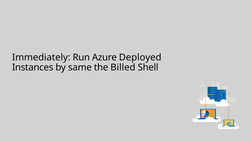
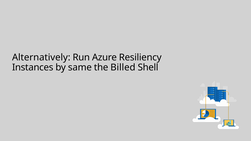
Immediately: Immediately -> Alternatively
Deployed: Deployed -> Resiliency
